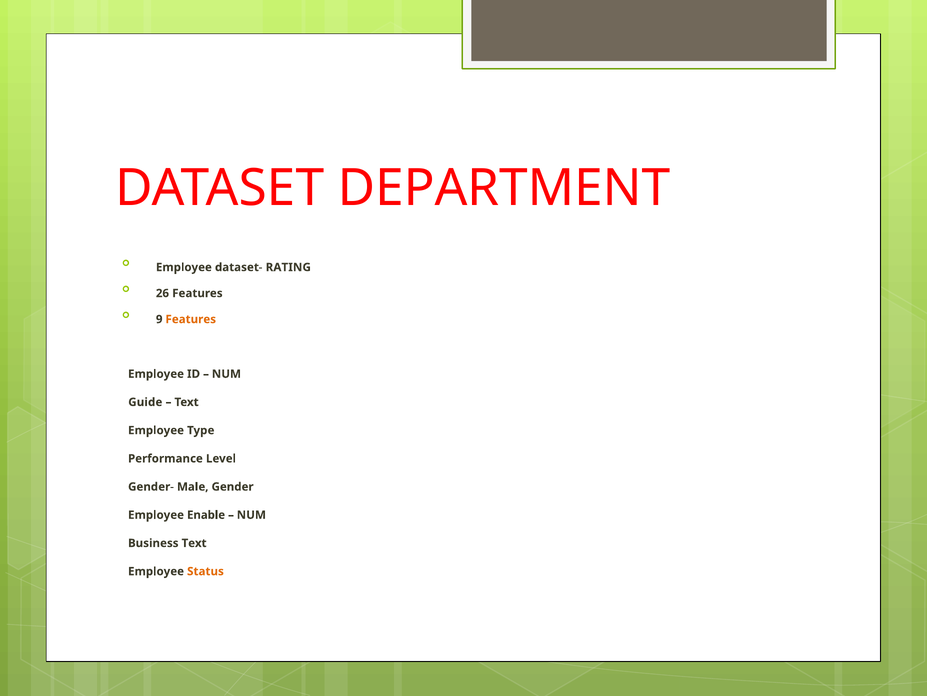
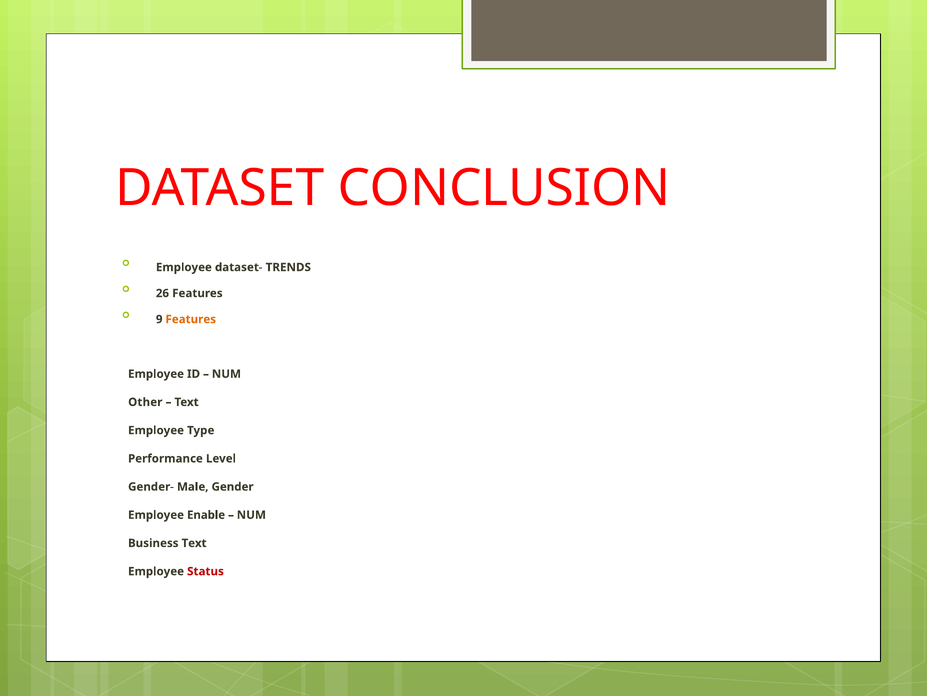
DEPARTMENT: DEPARTMENT -> CONCLUSION
RATING: RATING -> TRENDS
Guide: Guide -> Other
Status colour: orange -> red
